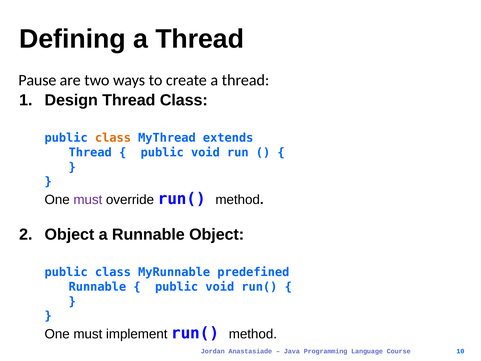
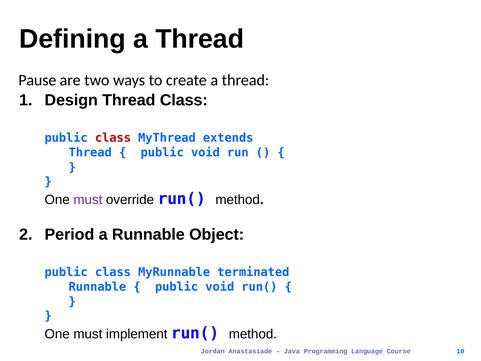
class at (113, 138) colour: orange -> red
Object at (69, 234): Object -> Period
predefined: predefined -> terminated
